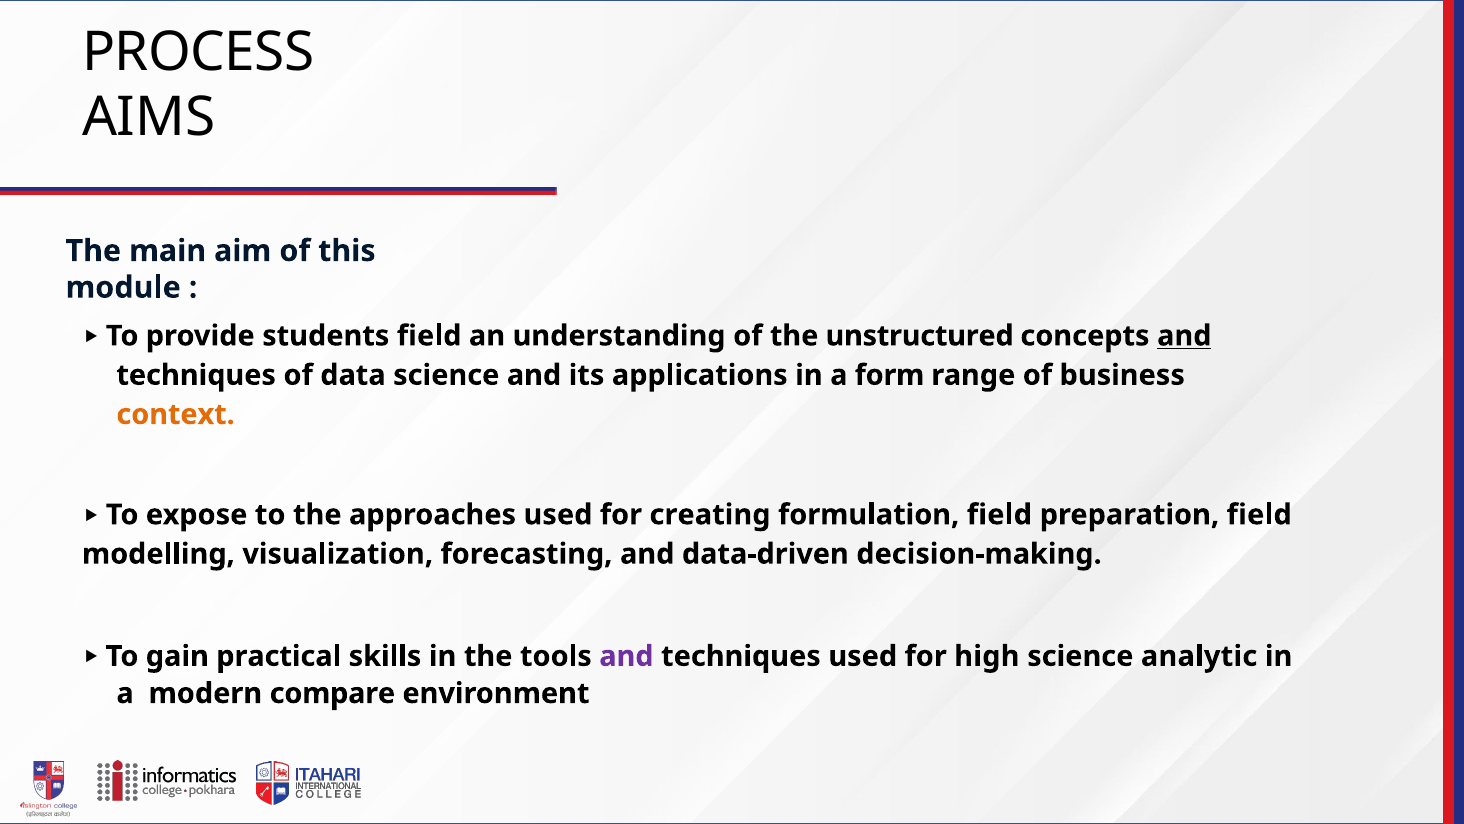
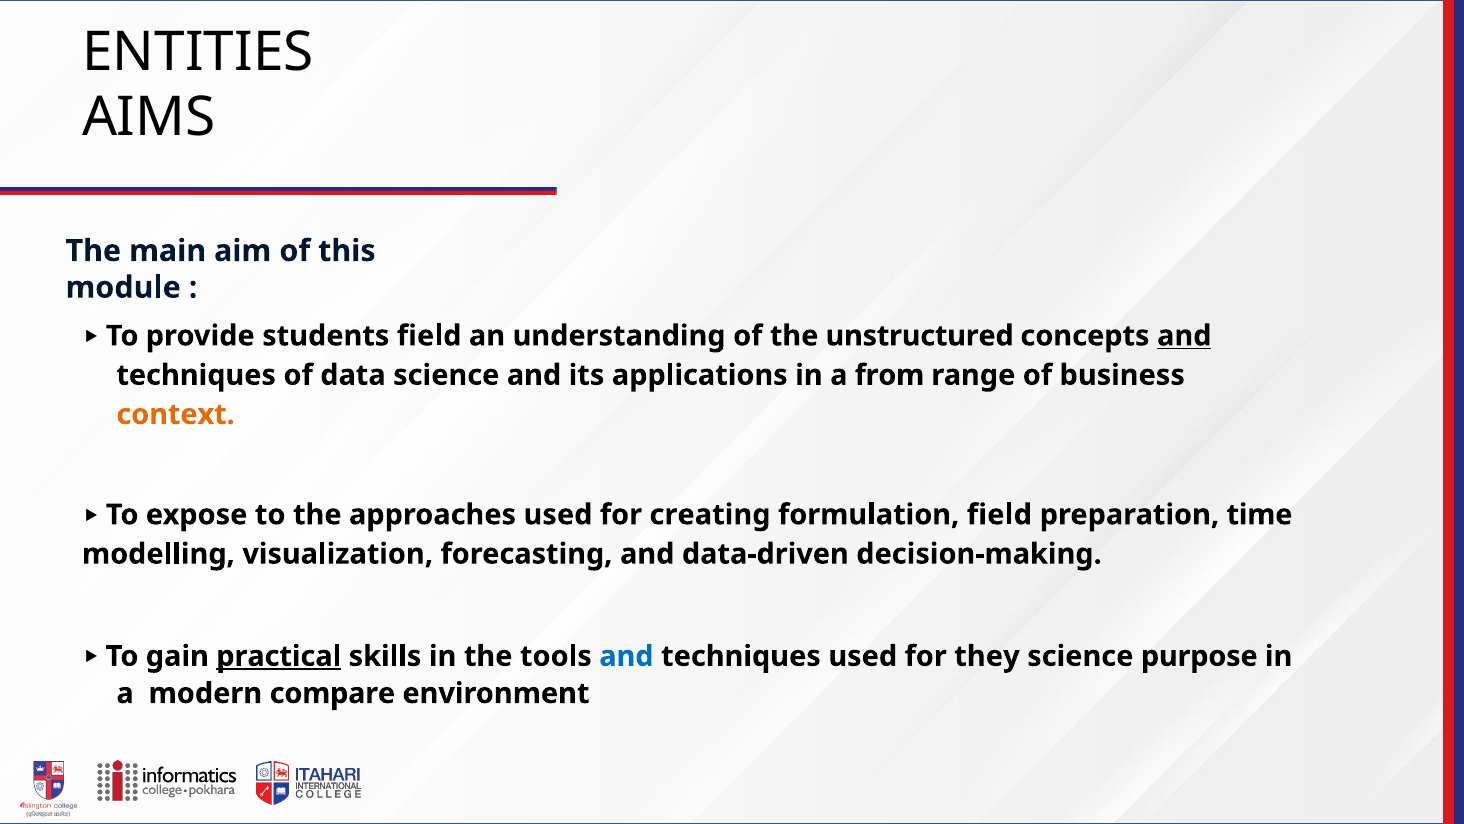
PROCESS: PROCESS -> ENTITIES
form: form -> from
preparation field: field -> time
practical underline: none -> present
and at (626, 656) colour: purple -> blue
high: high -> they
analytic: analytic -> purpose
